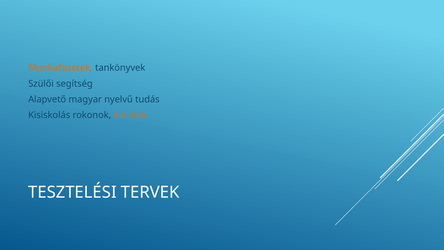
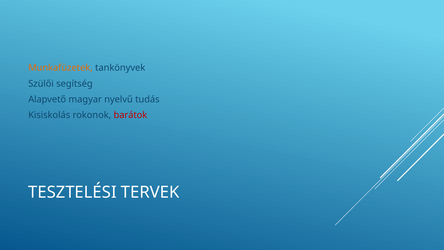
barátok colour: orange -> red
